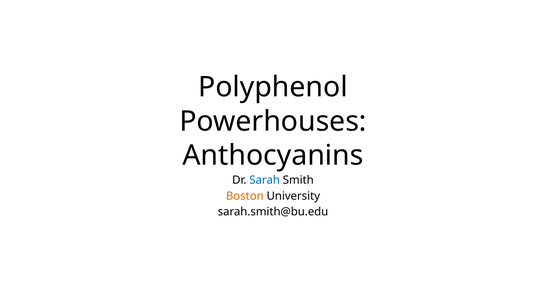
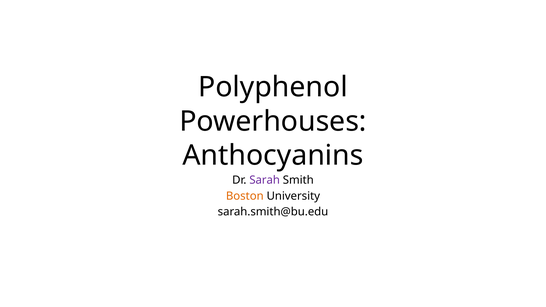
Sarah colour: blue -> purple
